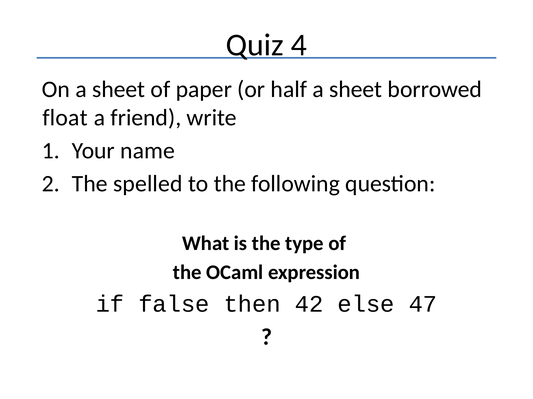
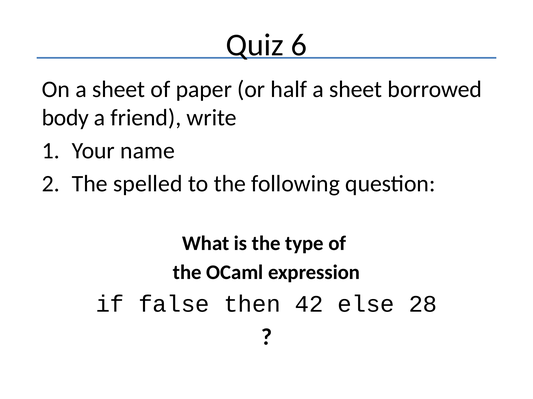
4: 4 -> 6
float: float -> body
47: 47 -> 28
